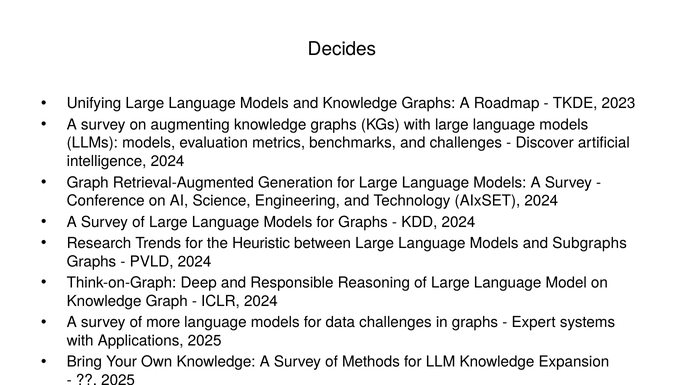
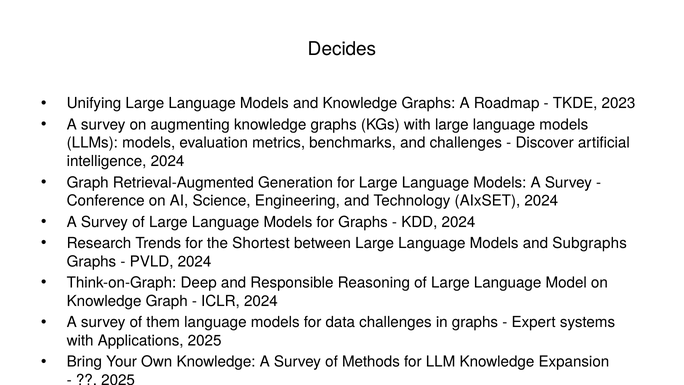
Heuristic: Heuristic -> Shortest
more: more -> them
